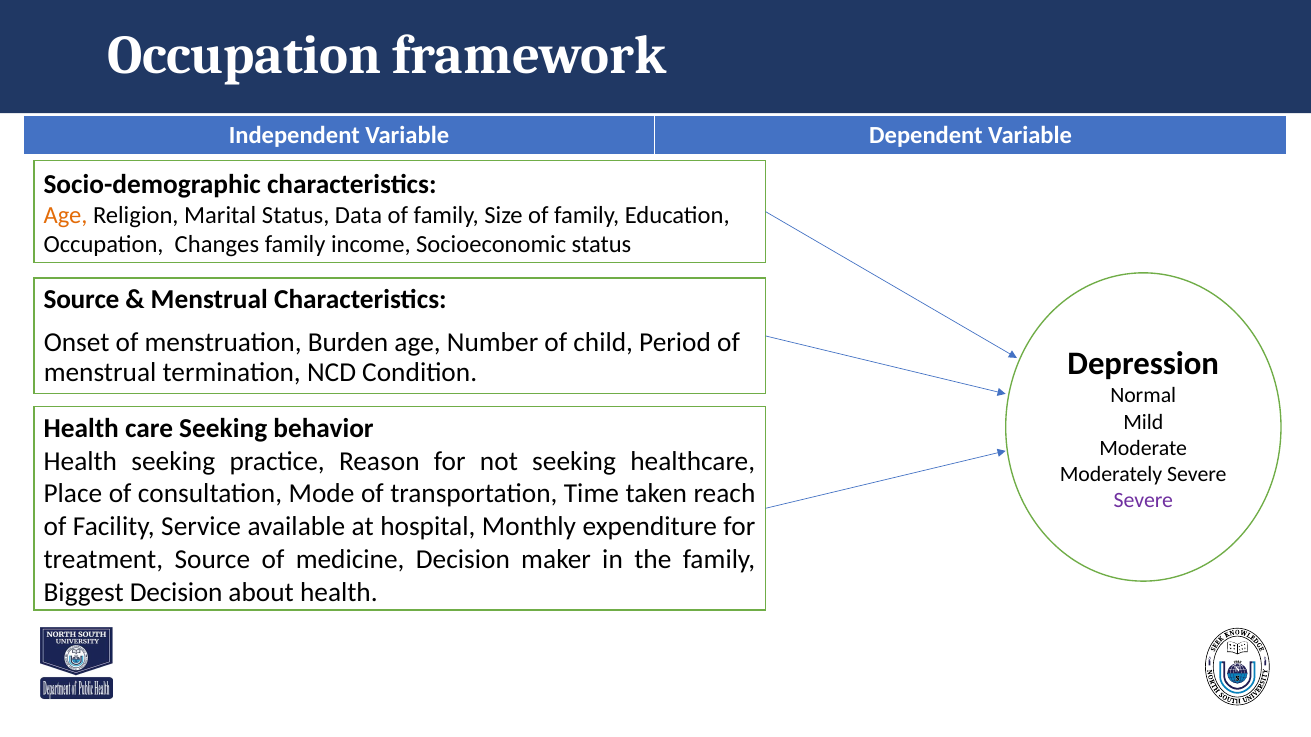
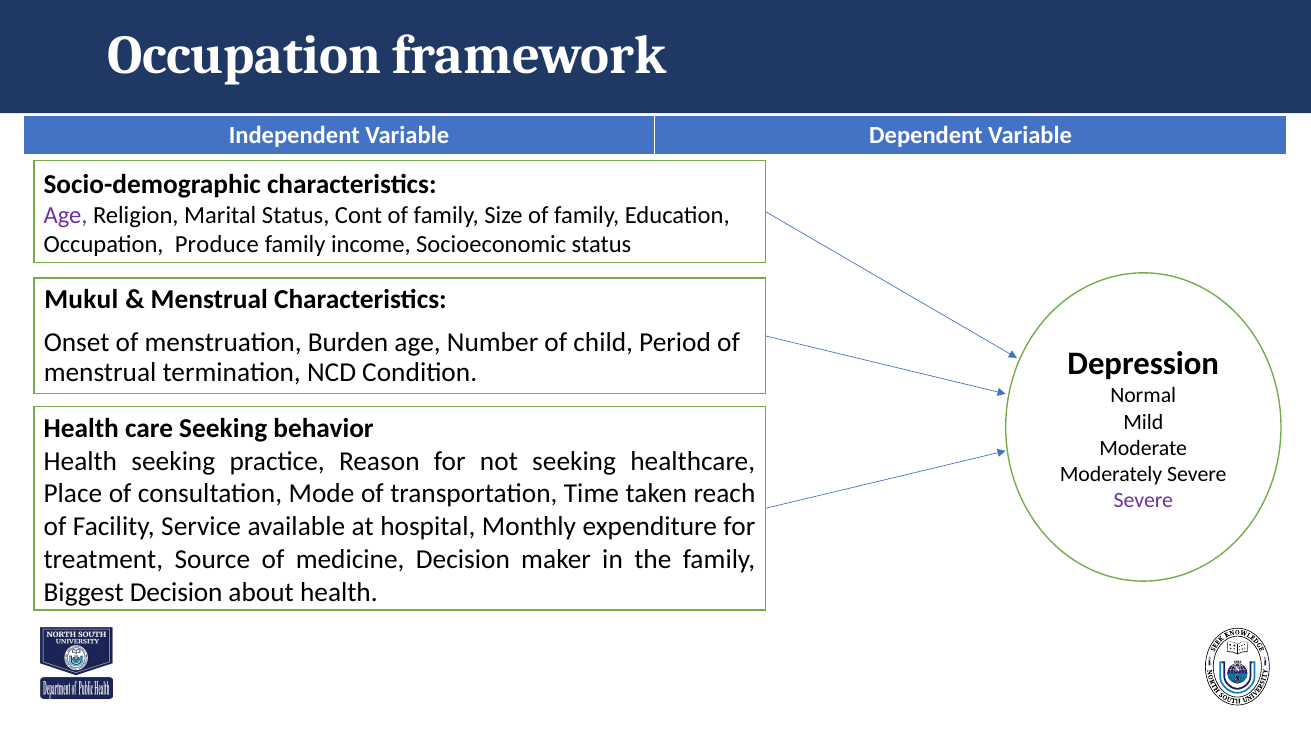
Age at (66, 215) colour: orange -> purple
Data: Data -> Cont
Changes: Changes -> Produce
Source at (82, 300): Source -> Mukul
